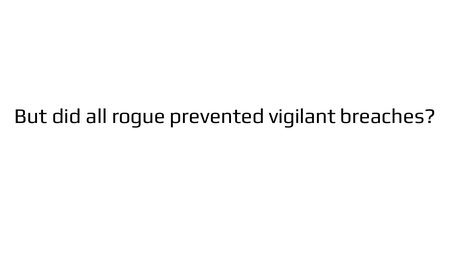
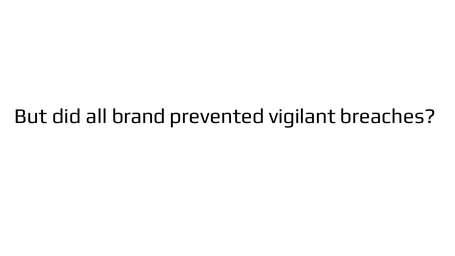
rogue: rogue -> brand
